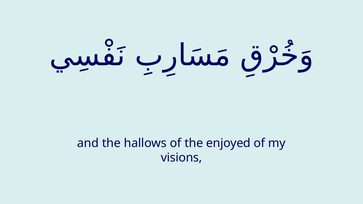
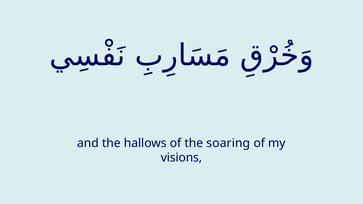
enjoyed: enjoyed -> soaring
